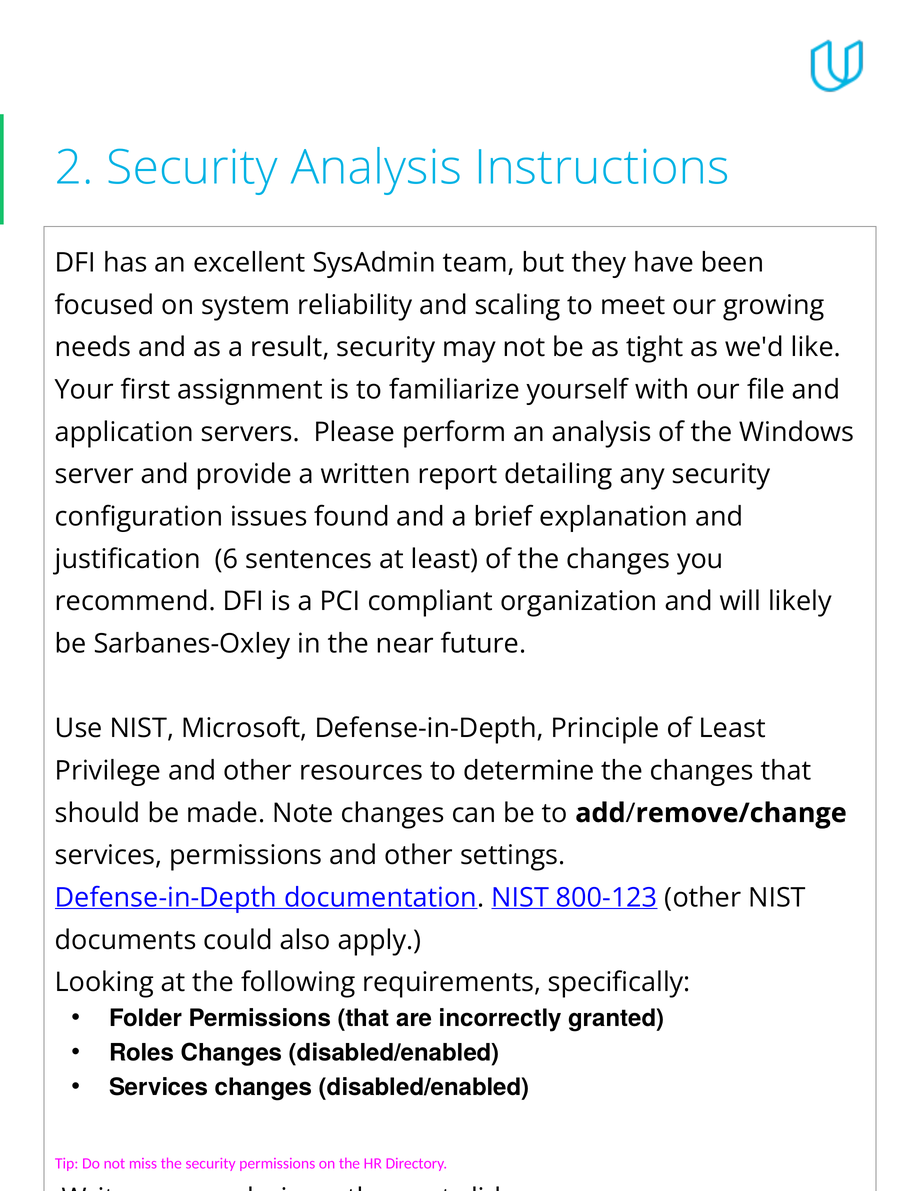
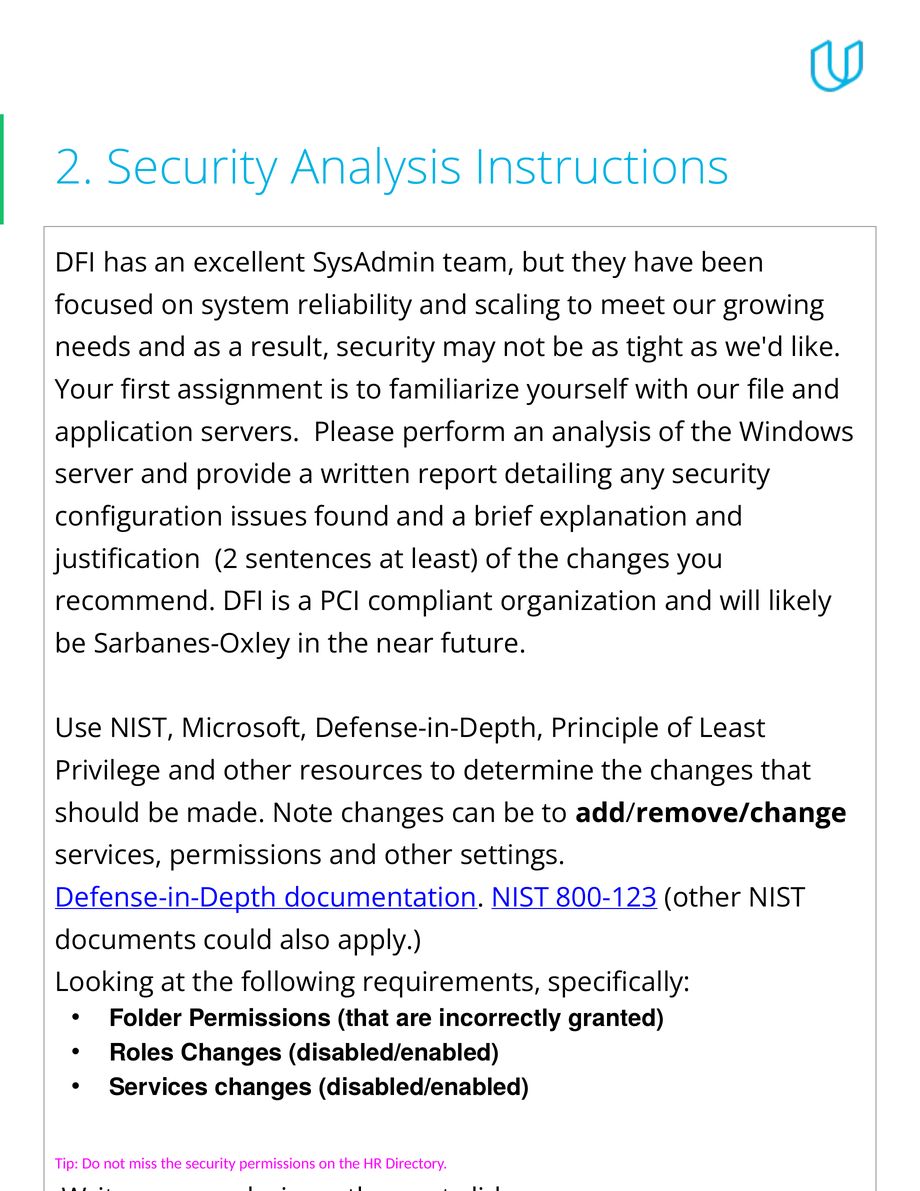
justification 6: 6 -> 2
